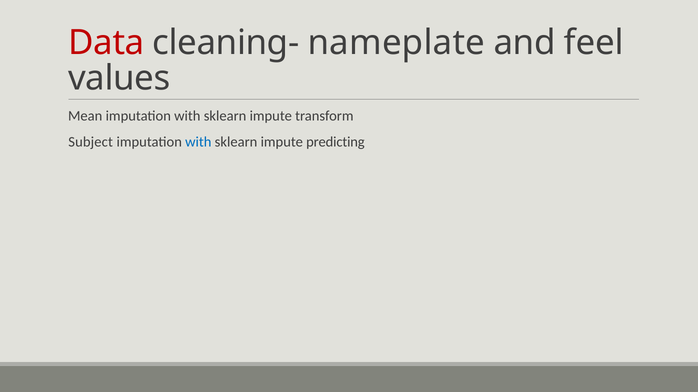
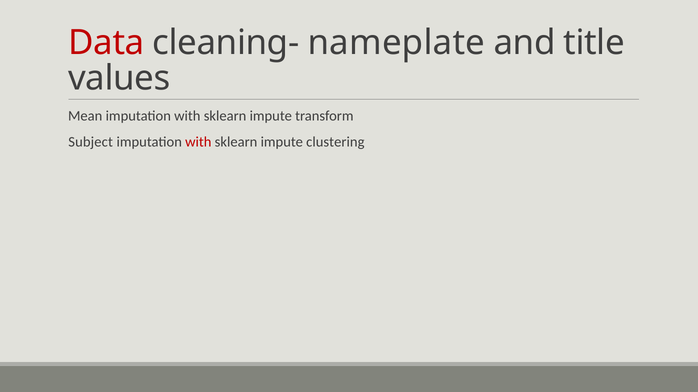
feel: feel -> title
with at (198, 142) colour: blue -> red
predicting: predicting -> clustering
